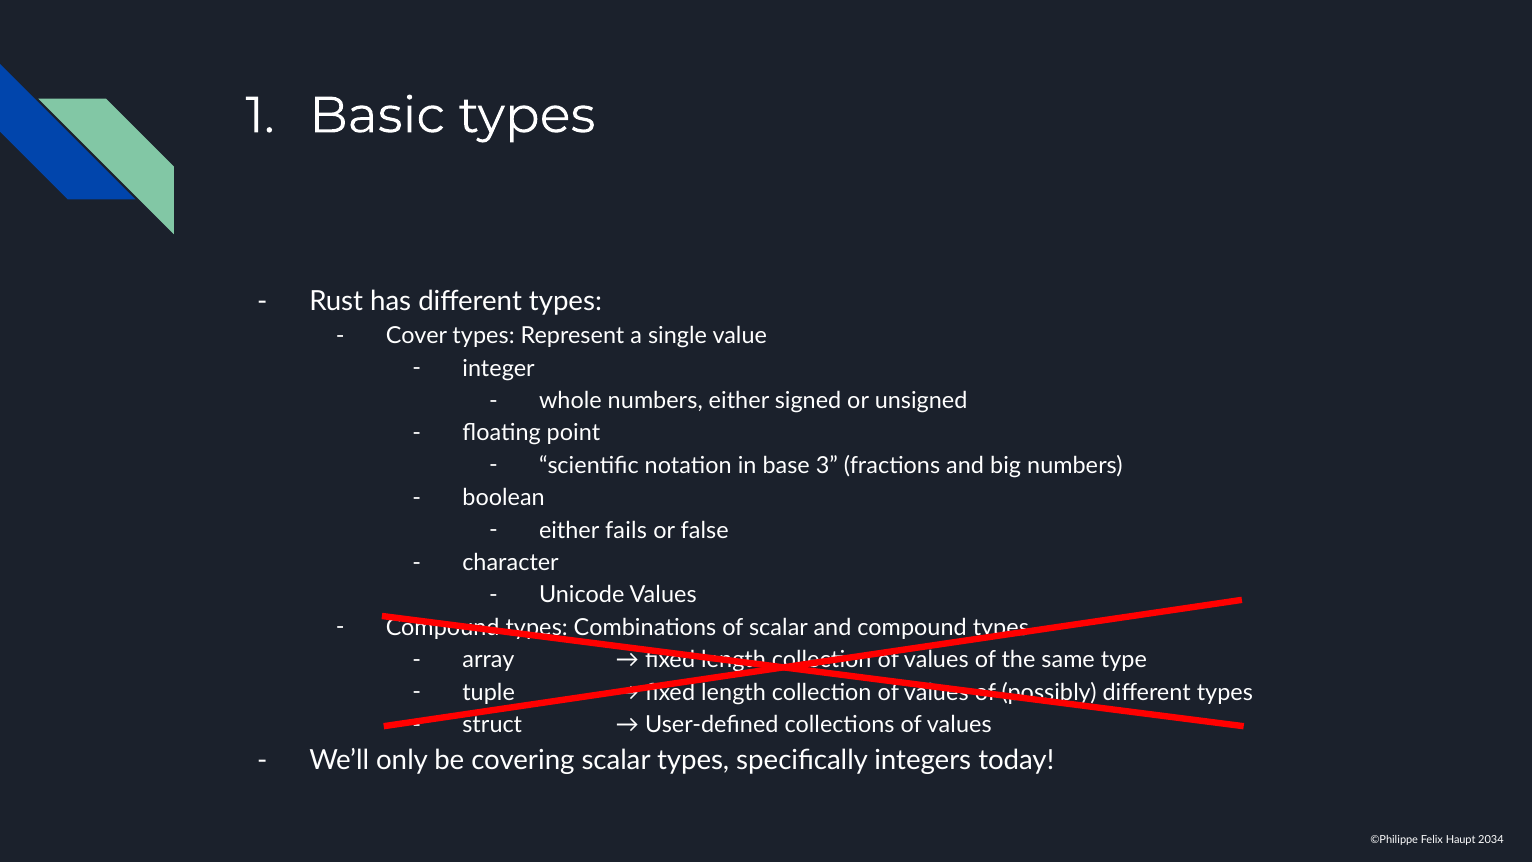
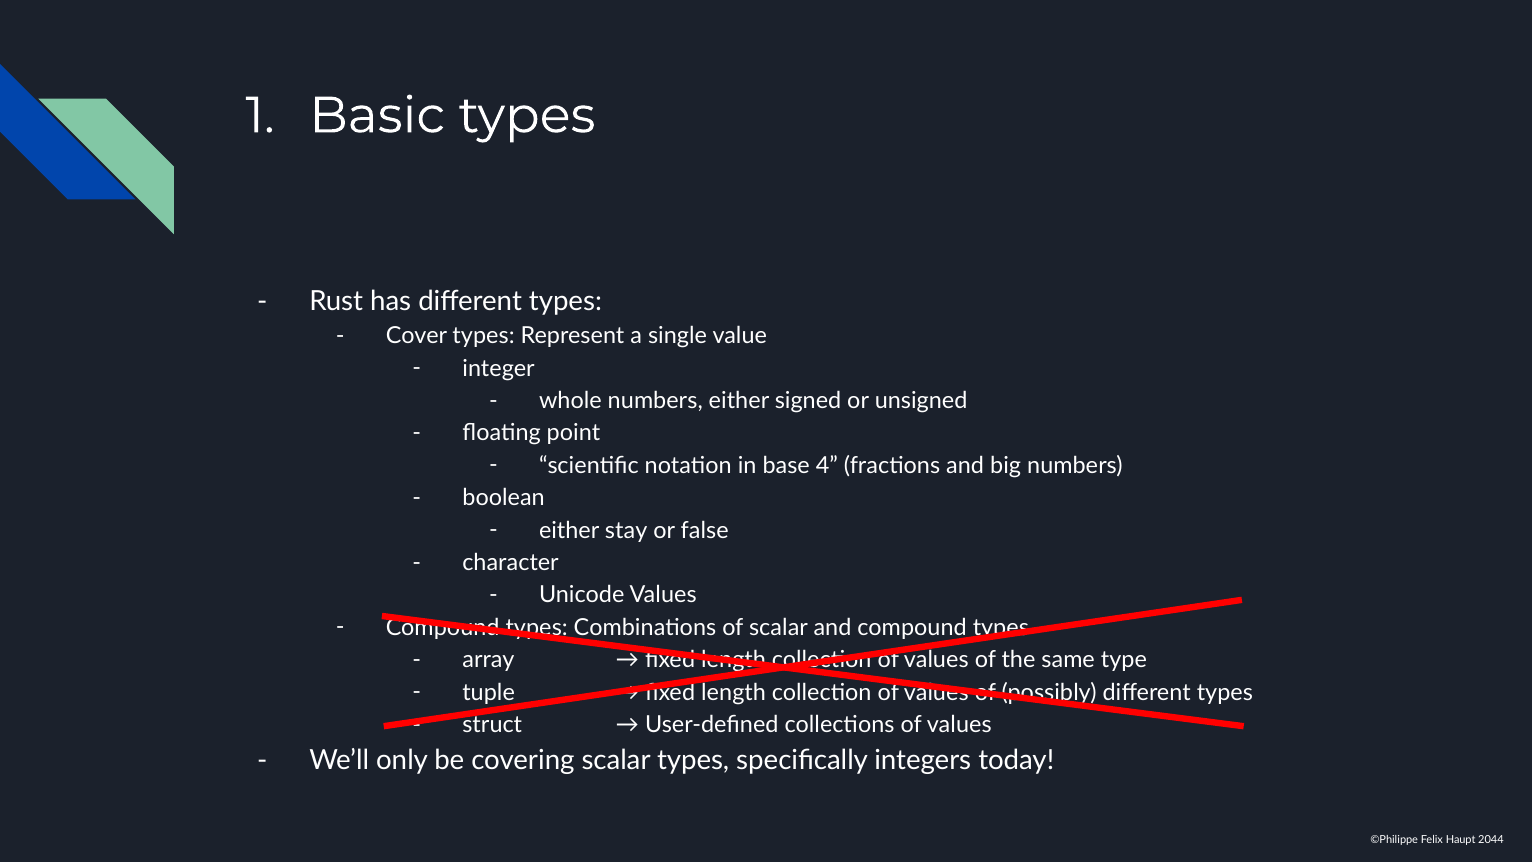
3: 3 -> 4
fails: fails -> stay
2034: 2034 -> 2044
